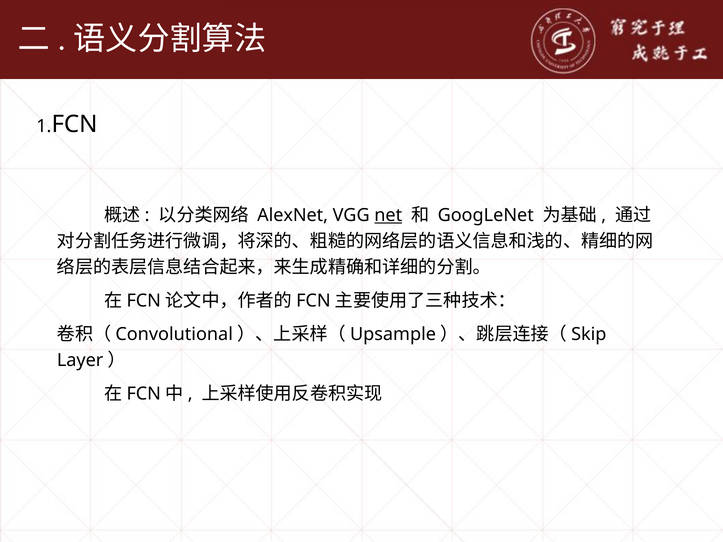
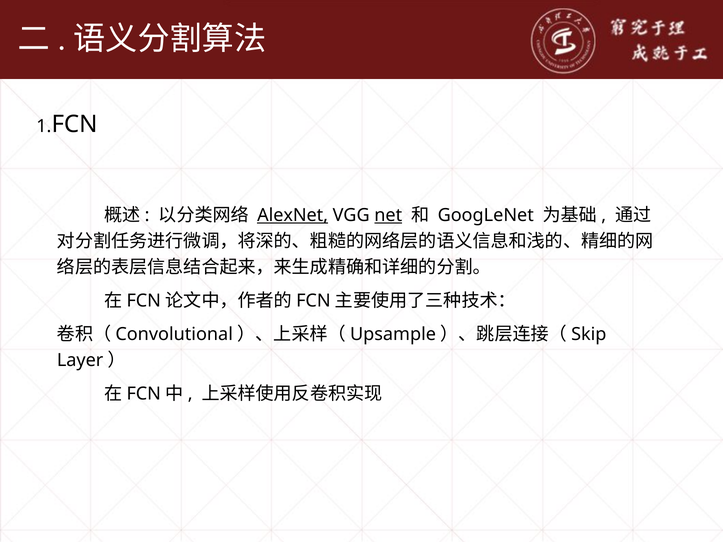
AlexNet underline: none -> present
